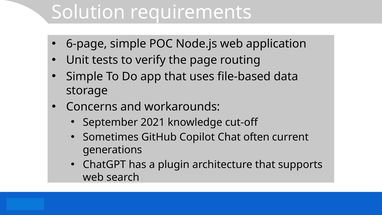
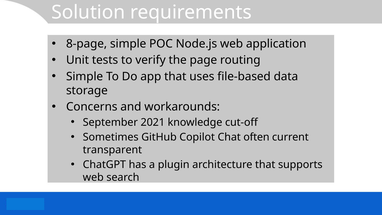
6-page: 6-page -> 8-page
generations: generations -> transparent
